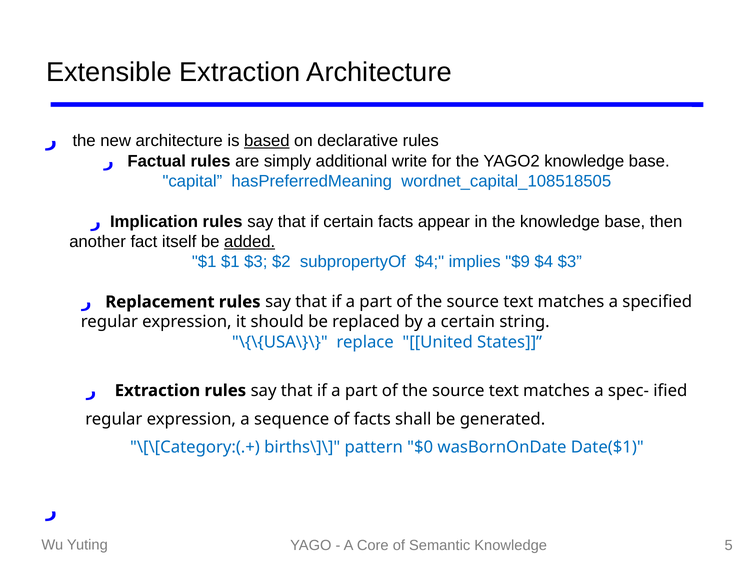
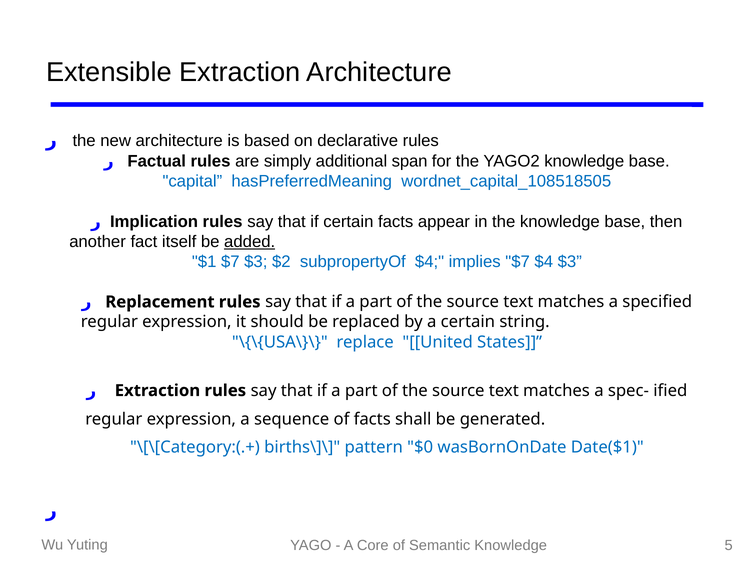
based underline: present -> none
write: write -> span
$1 $1: $1 -> $7
implies $9: $9 -> $7
